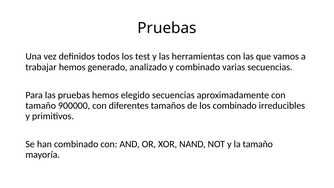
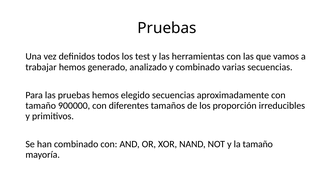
los combinado: combinado -> proporción
